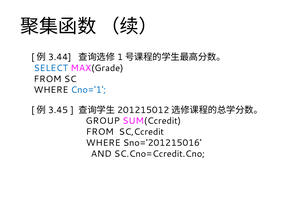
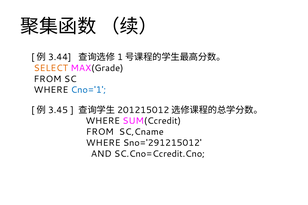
SELECT colour: blue -> orange
GROUP at (103, 121): GROUP -> WHERE
SC,Ccredit: SC,Ccredit -> SC,Cname
Sno='201215016: Sno='201215016 -> Sno='291215012
